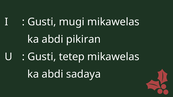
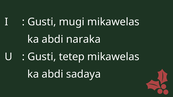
pikiran: pikiran -> naraka
